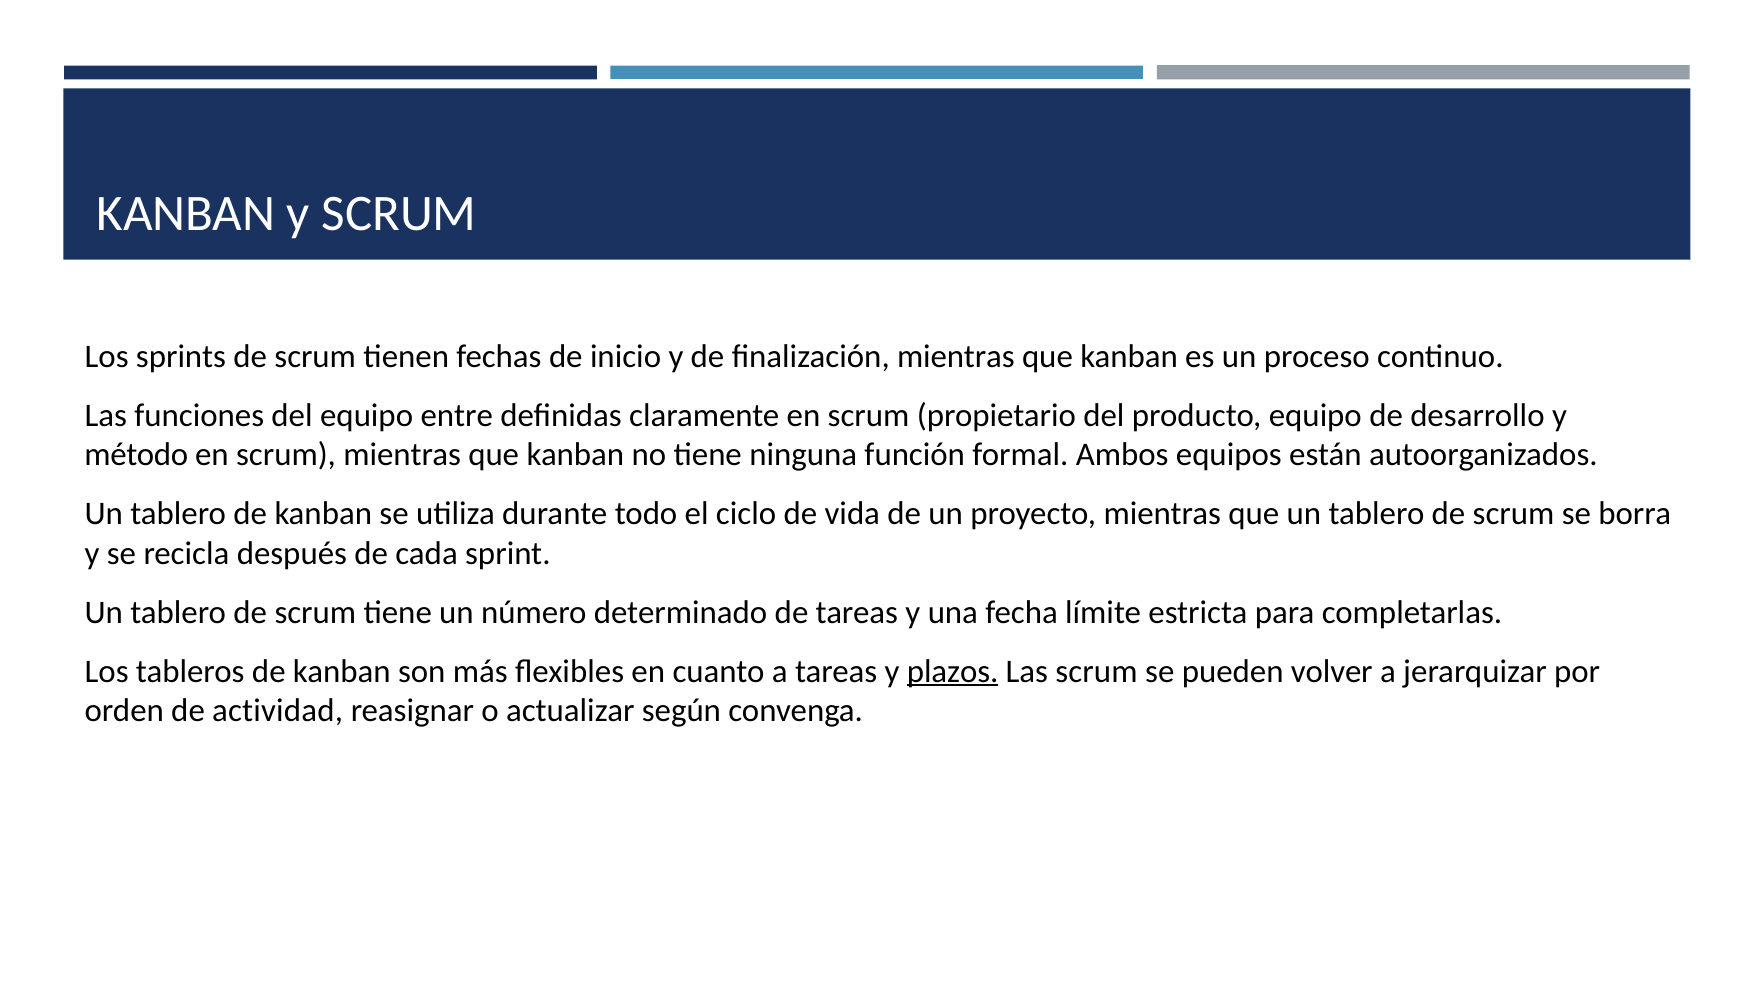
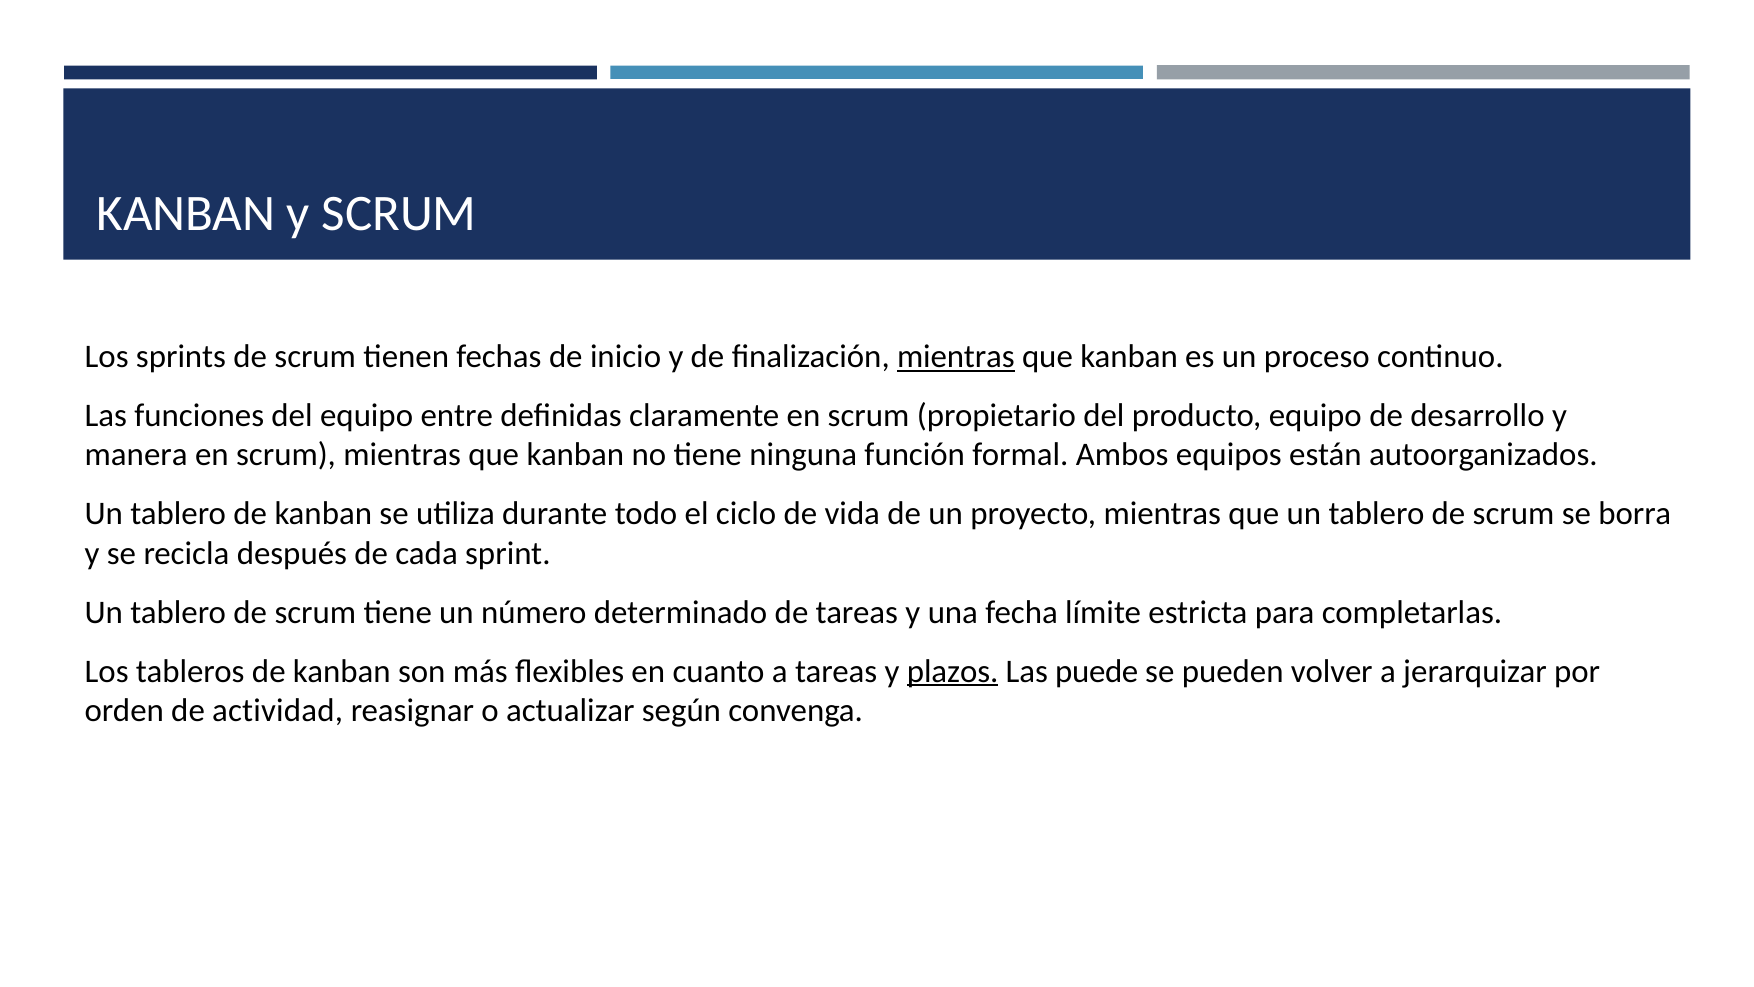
mientras at (956, 357) underline: none -> present
método: método -> manera
Las scrum: scrum -> puede
